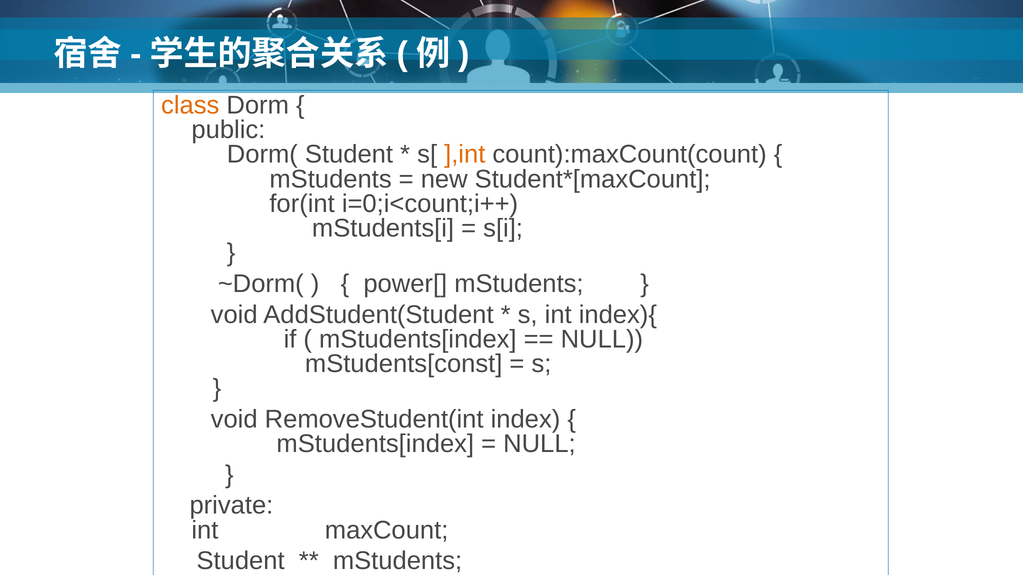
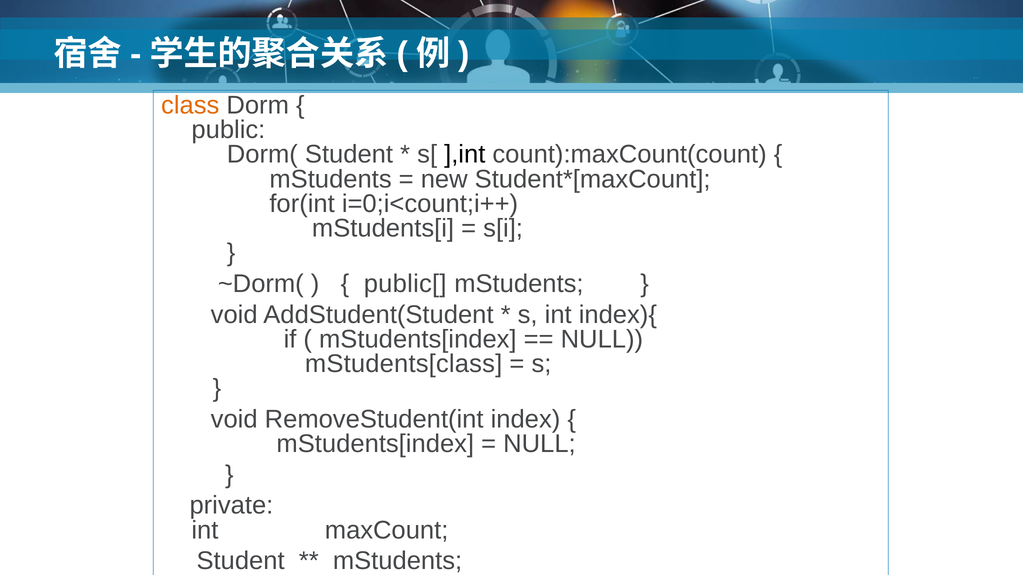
],int colour: orange -> black
power[: power[ -> public[
mStudents[const: mStudents[const -> mStudents[class
